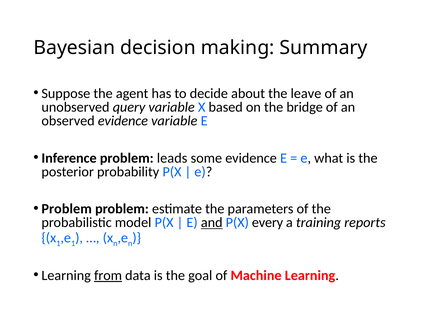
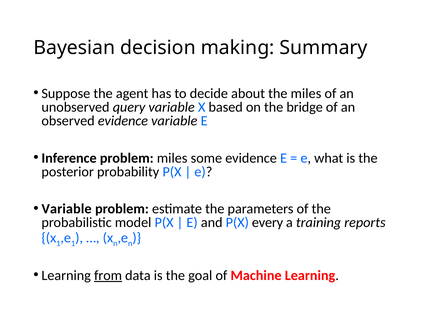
the leave: leave -> miles
problem leads: leads -> miles
Problem at (67, 209): Problem -> Variable
and underline: present -> none
